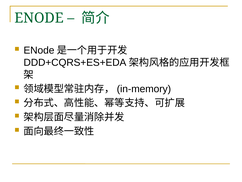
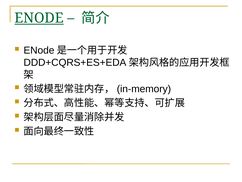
ENODE at (39, 18) underline: none -> present
